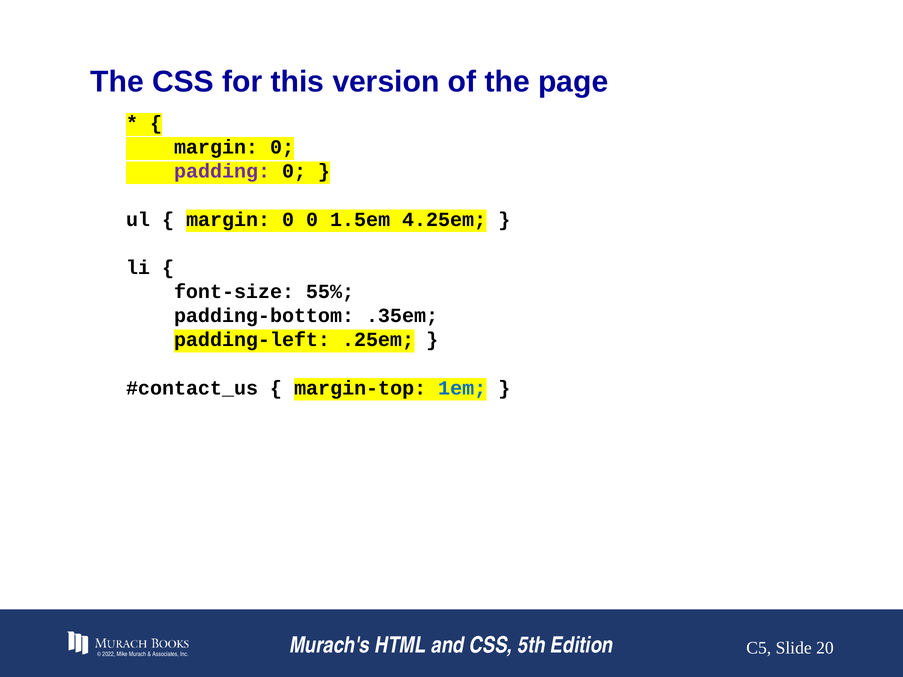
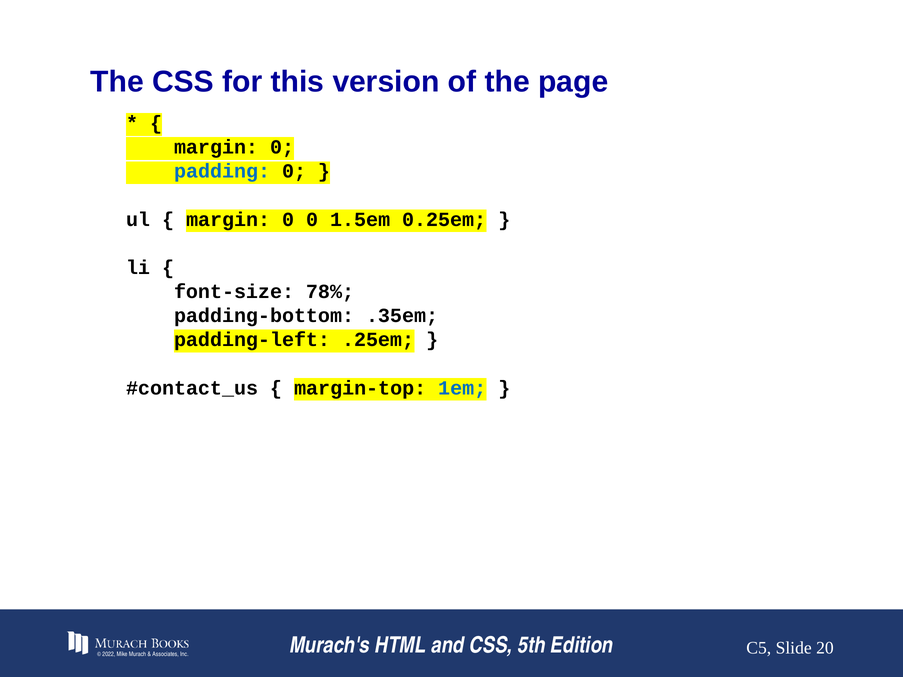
padding colour: purple -> blue
4.25em: 4.25em -> 0.25em
55%: 55% -> 78%
